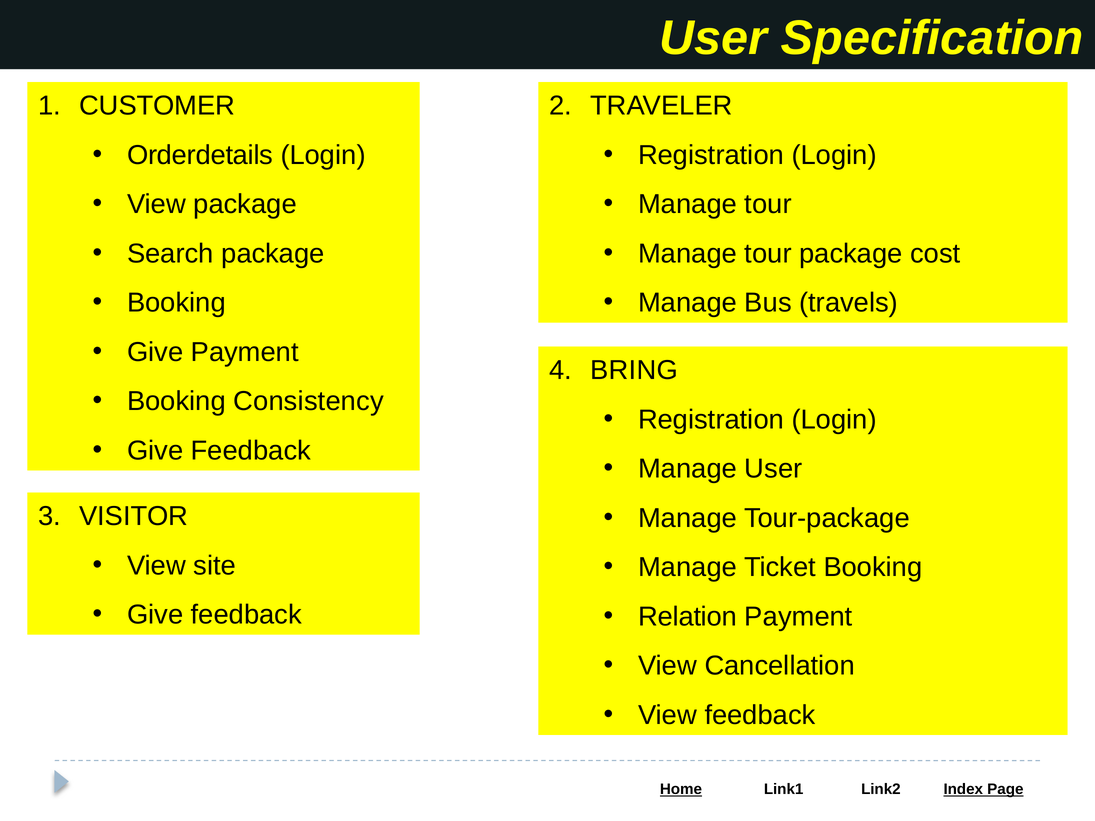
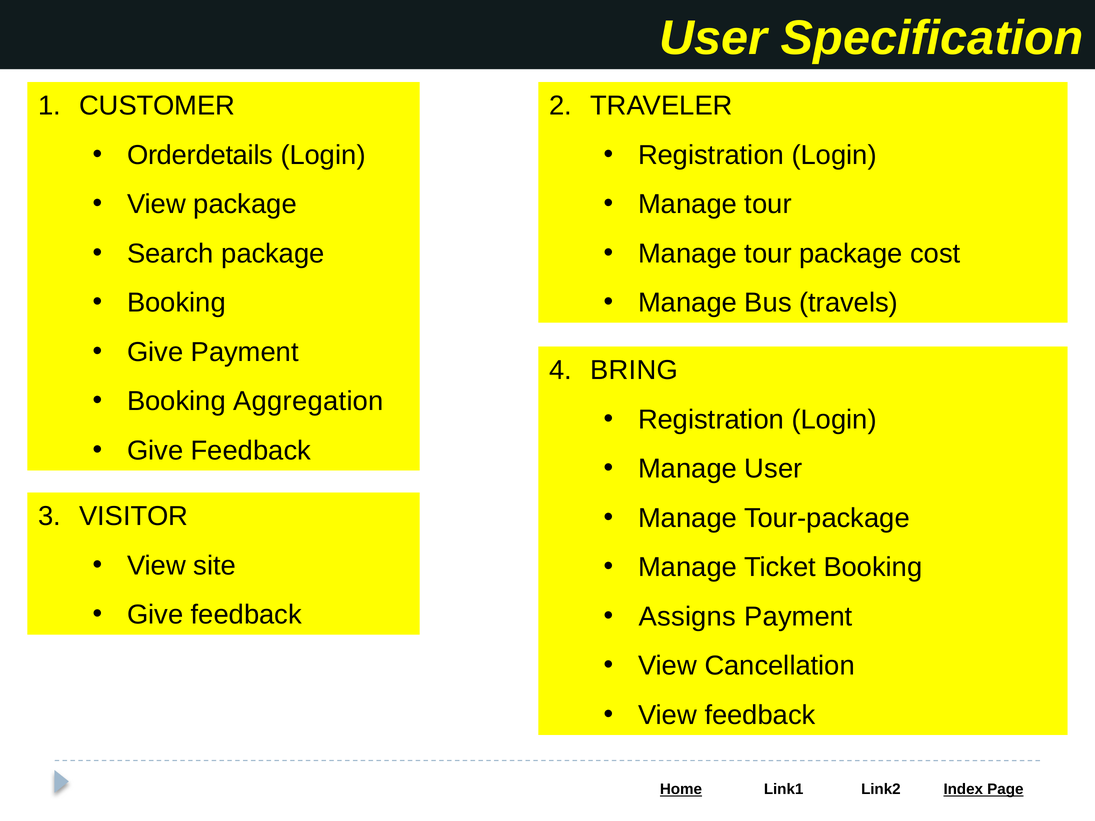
Consistency: Consistency -> Aggregation
Relation: Relation -> Assigns
